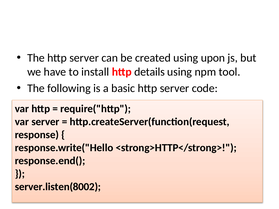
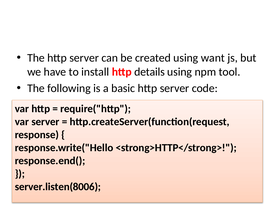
upon: upon -> want
server.listen(8002: server.listen(8002 -> server.listen(8006
